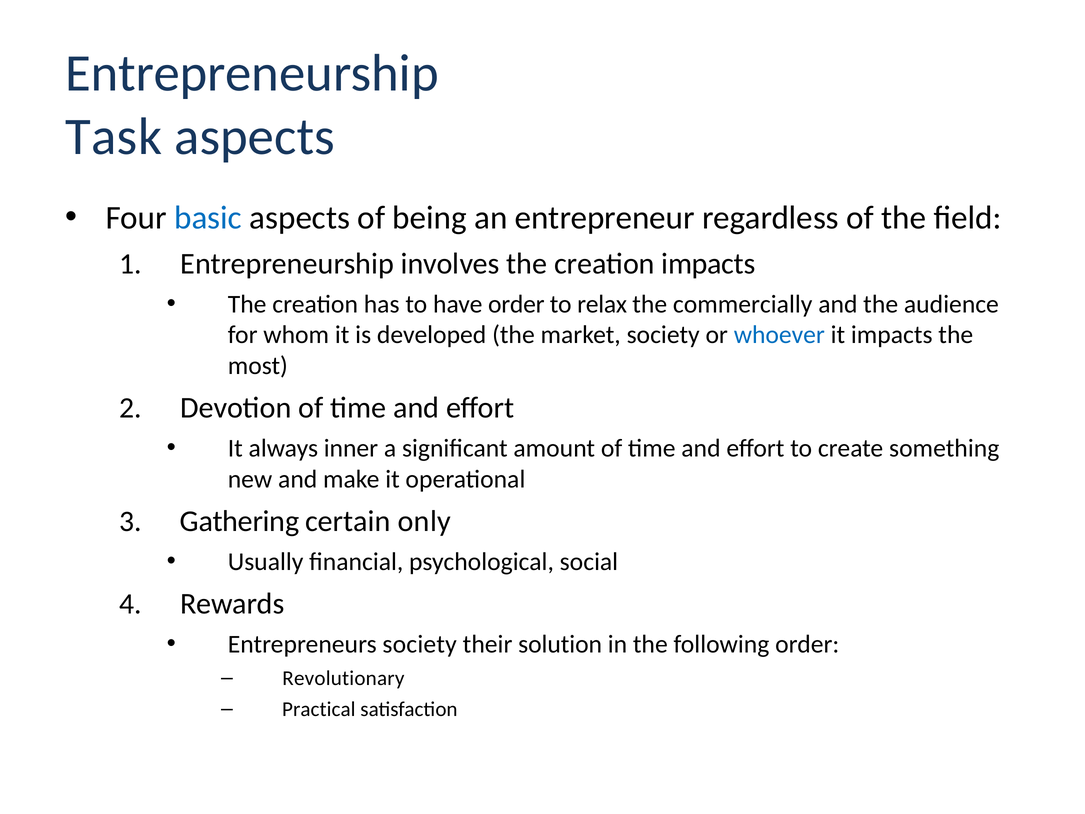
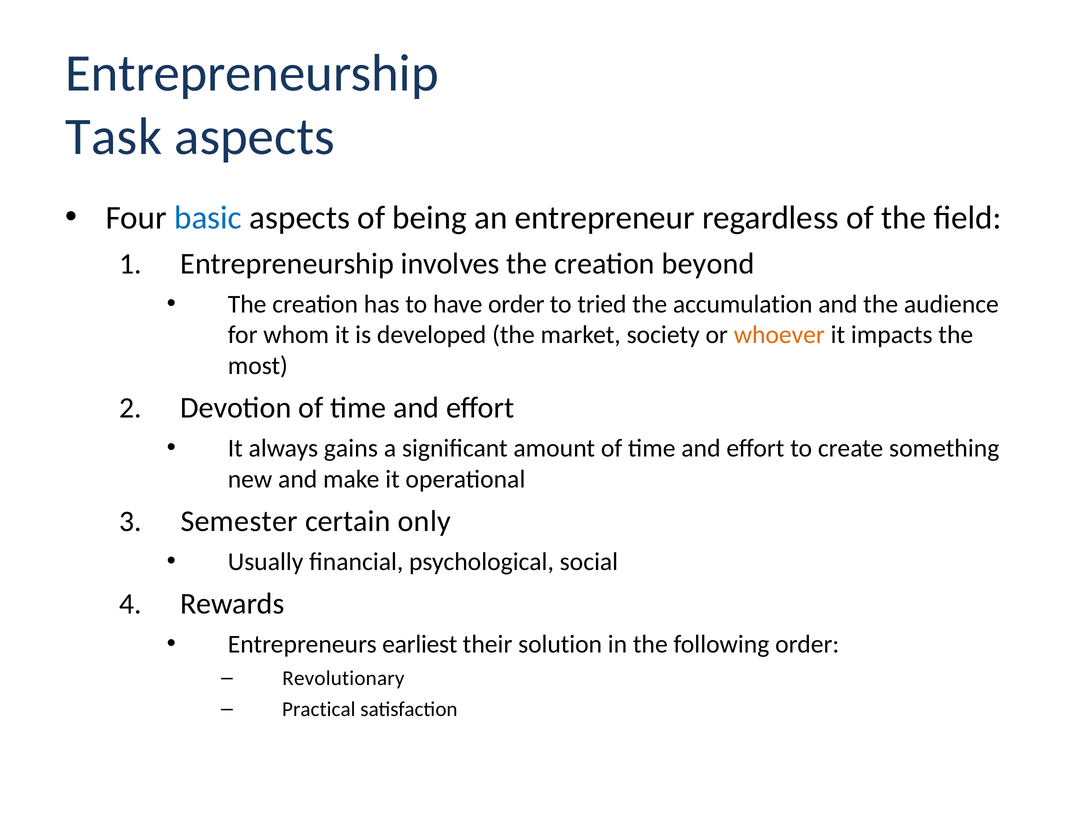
creation impacts: impacts -> beyond
relax: relax -> tried
commercially: commercially -> accumulation
whoever colour: blue -> orange
inner: inner -> gains
Gathering: Gathering -> Semester
Entrepreneurs society: society -> earliest
